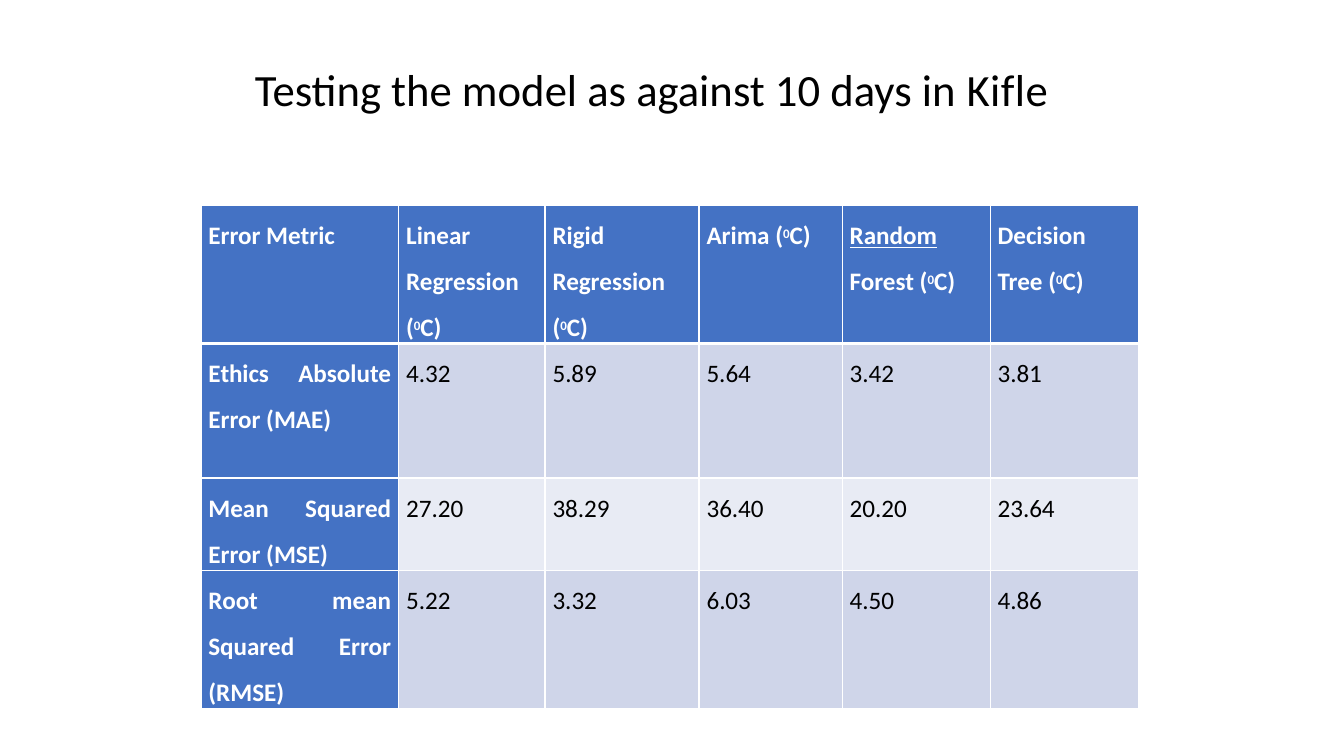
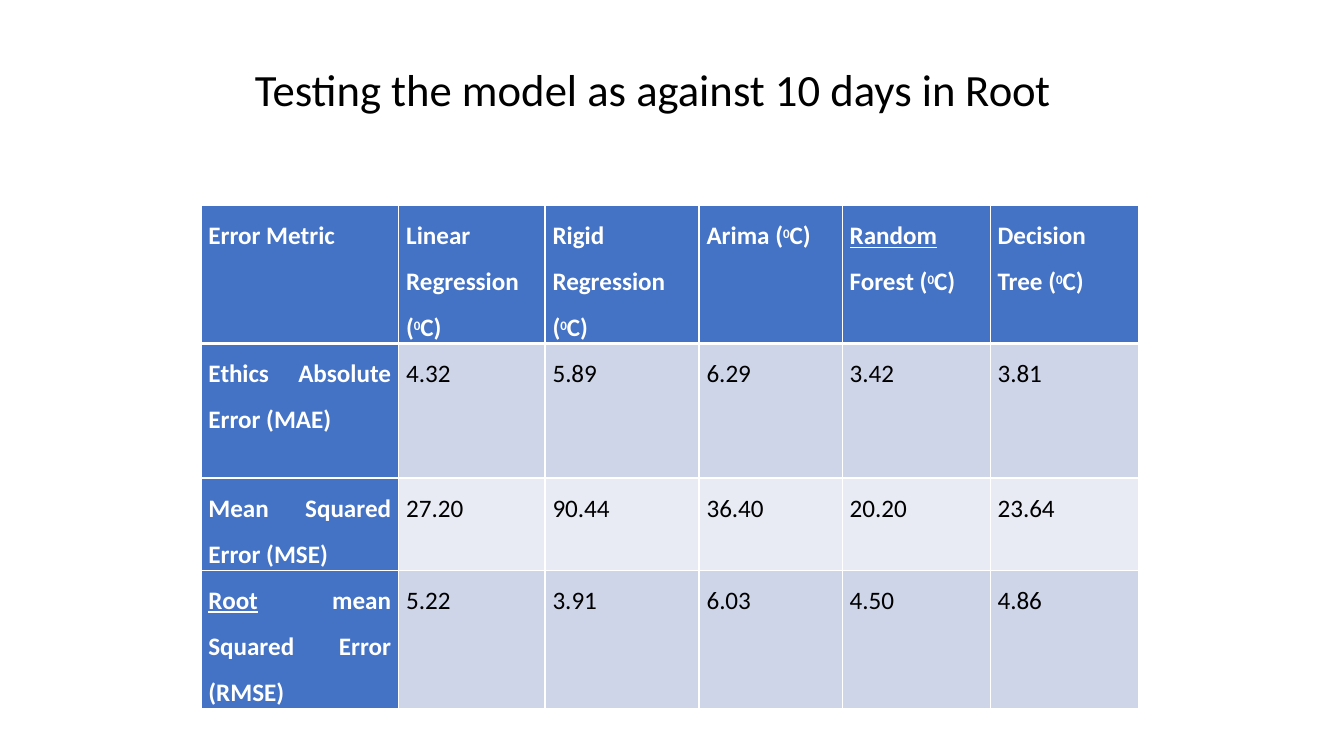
in Kifle: Kifle -> Root
5.64: 5.64 -> 6.29
38.29: 38.29 -> 90.44
Root at (233, 601) underline: none -> present
3.32: 3.32 -> 3.91
